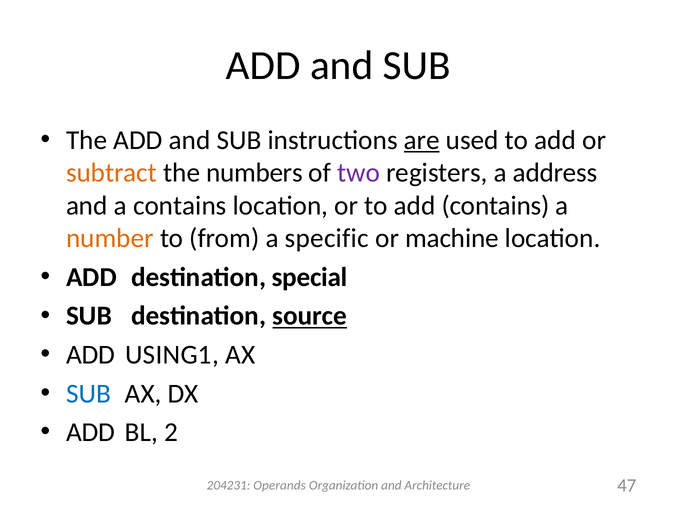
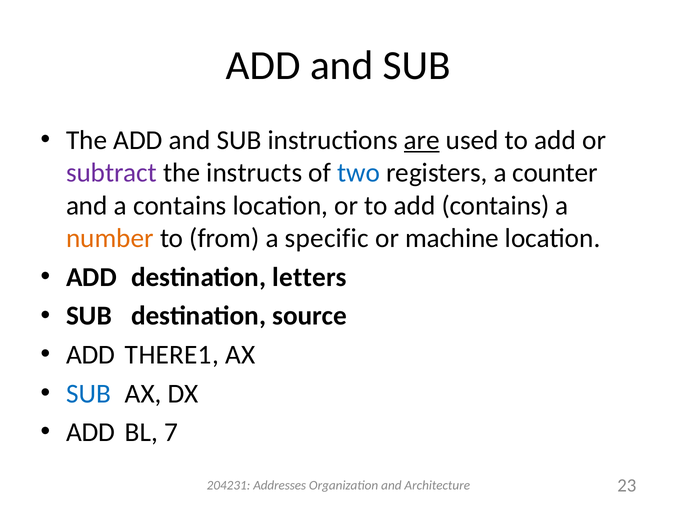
subtract colour: orange -> purple
numbers: numbers -> instructs
two colour: purple -> blue
address: address -> counter
special: special -> letters
source underline: present -> none
USING1: USING1 -> THERE1
2: 2 -> 7
Operands: Operands -> Addresses
47: 47 -> 23
